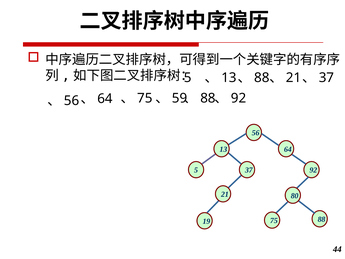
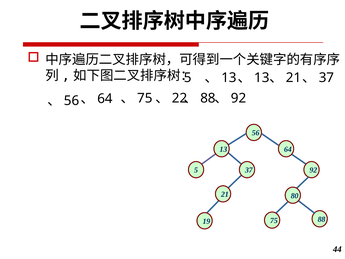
88 at (262, 78): 88 -> 13
59: 59 -> 22
